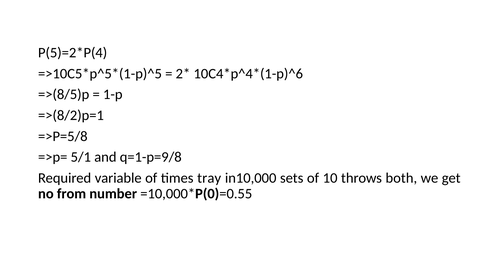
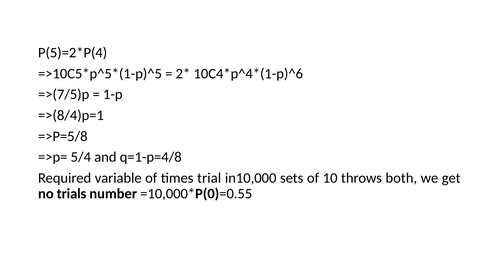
=>(8/5)p: =>(8/5)p -> =>(7/5)p
=>(8/2)p=1: =>(8/2)p=1 -> =>(8/4)p=1
5/1: 5/1 -> 5/4
q=1-p=9/8: q=1-p=9/8 -> q=1-p=4/8
tray: tray -> trial
from: from -> trials
